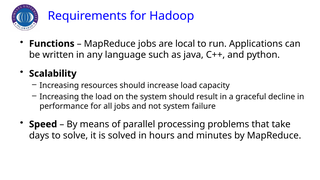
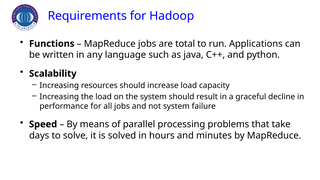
local: local -> total
